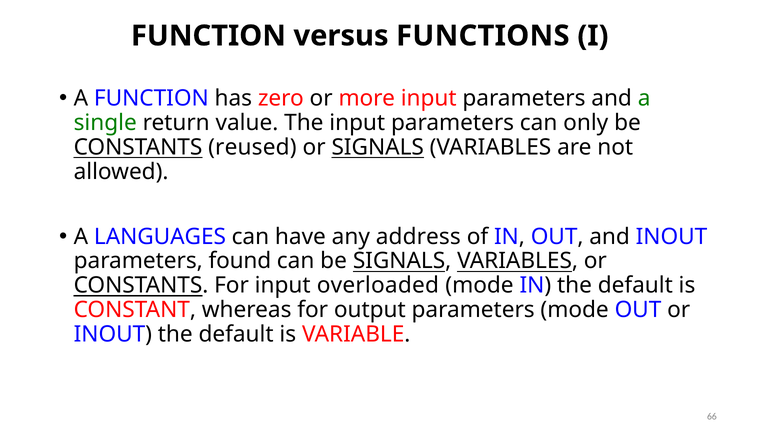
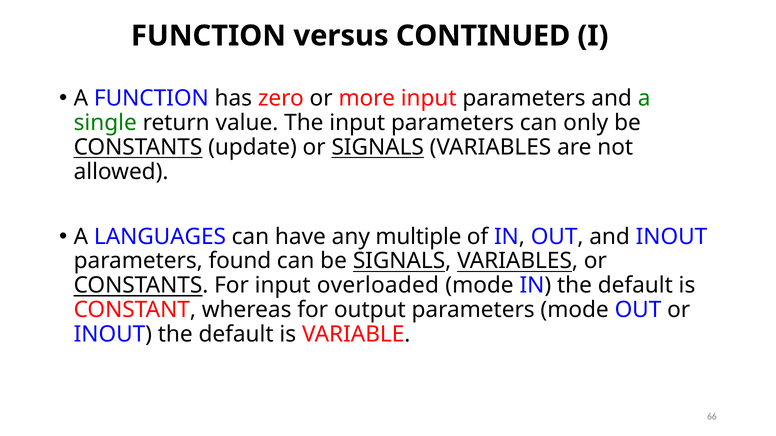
FUNCTIONS: FUNCTIONS -> CONTINUED
reused: reused -> update
address: address -> multiple
